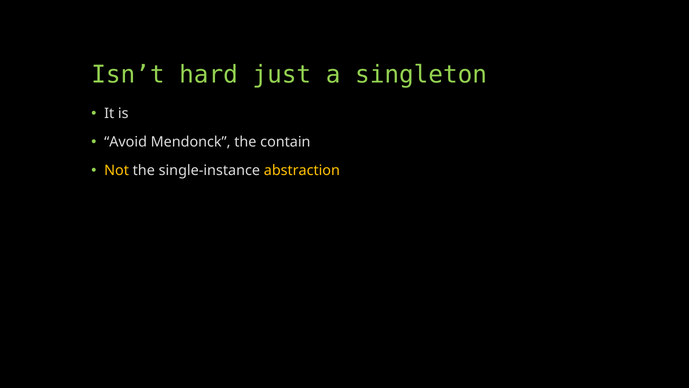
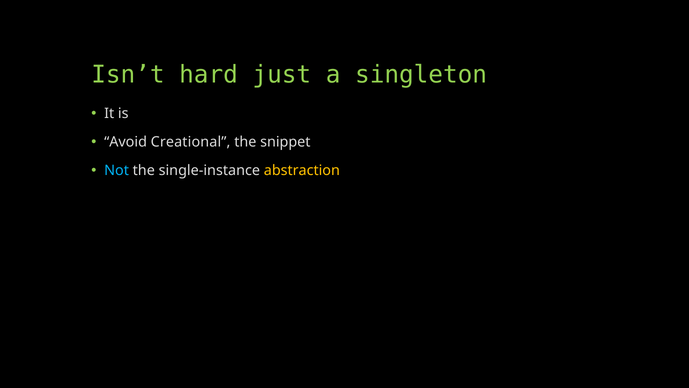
Mendonck: Mendonck -> Creational
contain: contain -> snippet
Not colour: yellow -> light blue
